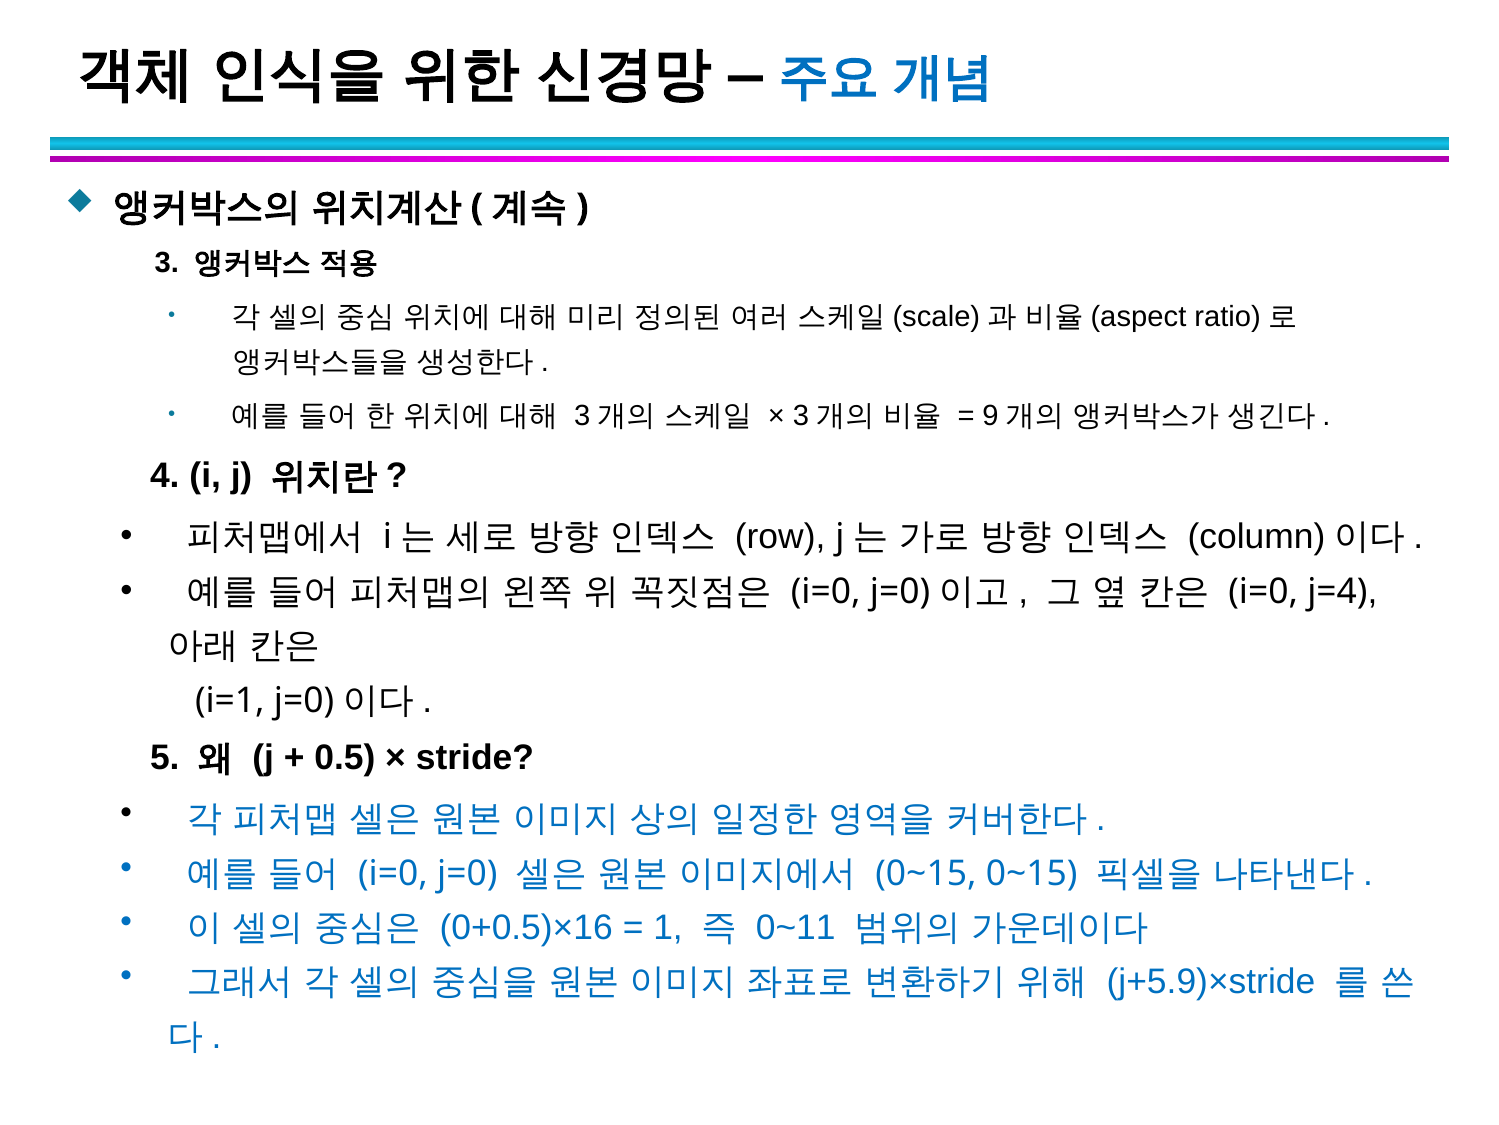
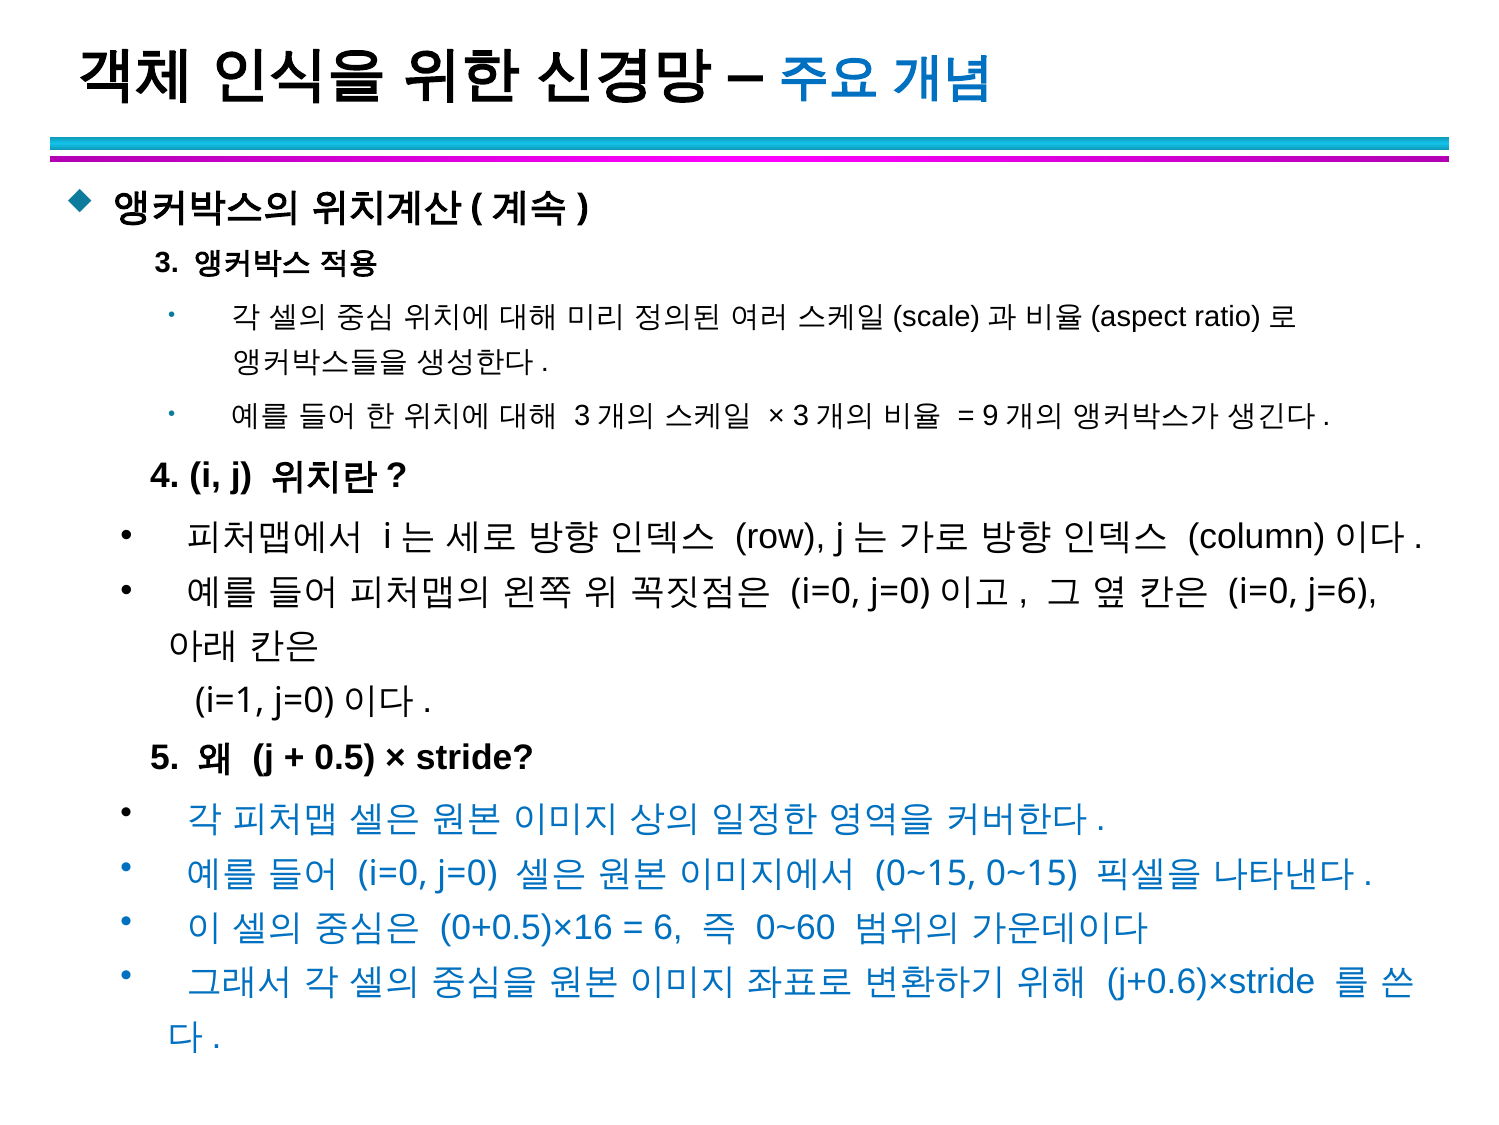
j=4: j=4 -> j=6
1: 1 -> 6
0~11: 0~11 -> 0~60
j+5.9)×stride: j+5.9)×stride -> j+0.6)×stride
